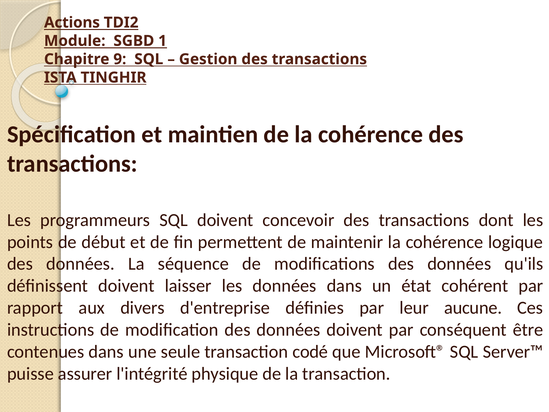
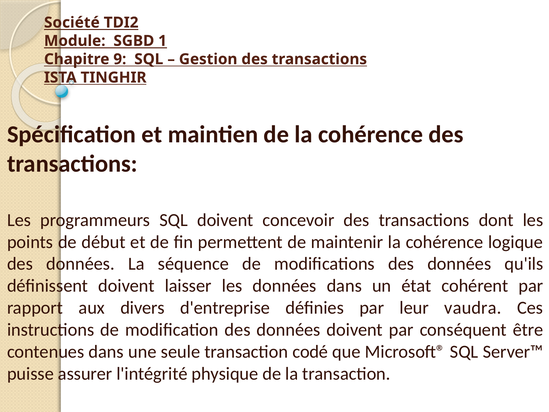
Actions: Actions -> Société
aucune: aucune -> vaudra
